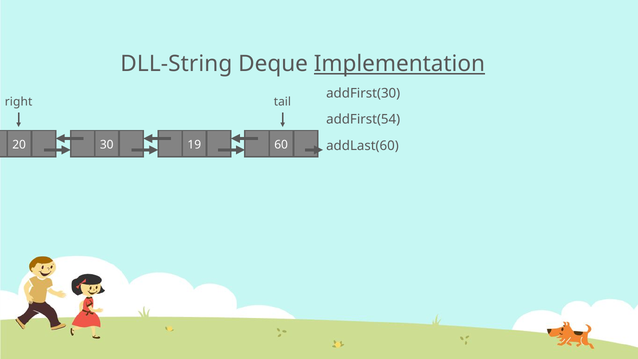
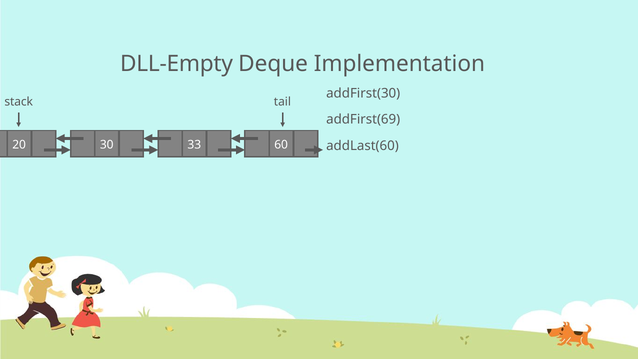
DLL-String: DLL-String -> DLL-Empty
Implementation underline: present -> none
right: right -> stack
addFirst(54: addFirst(54 -> addFirst(69
19: 19 -> 33
